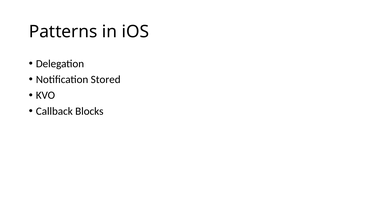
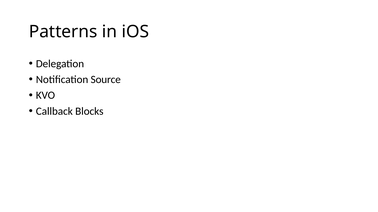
Stored: Stored -> Source
